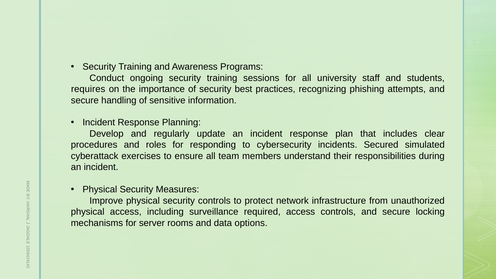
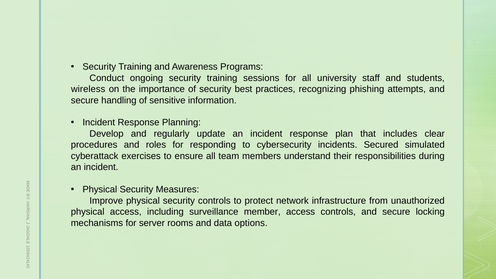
requires: requires -> wireless
required: required -> member
